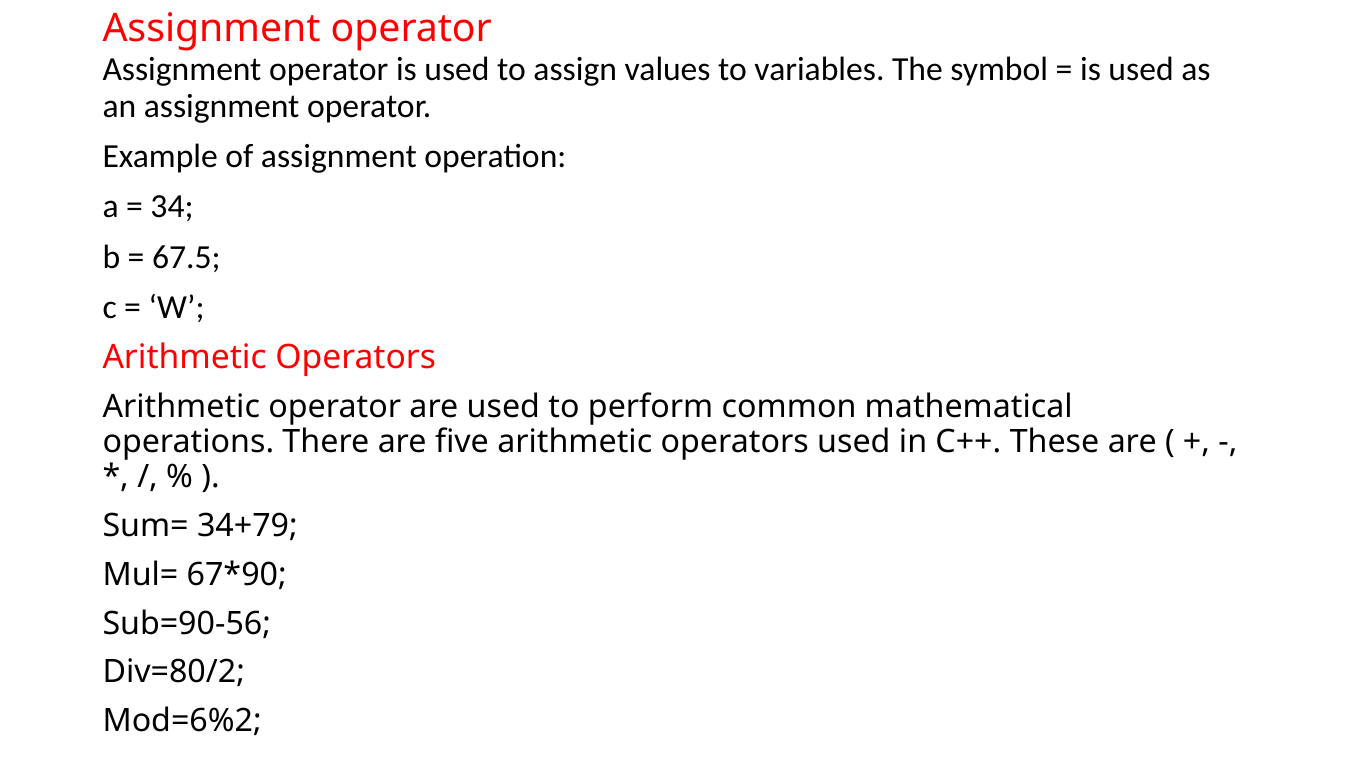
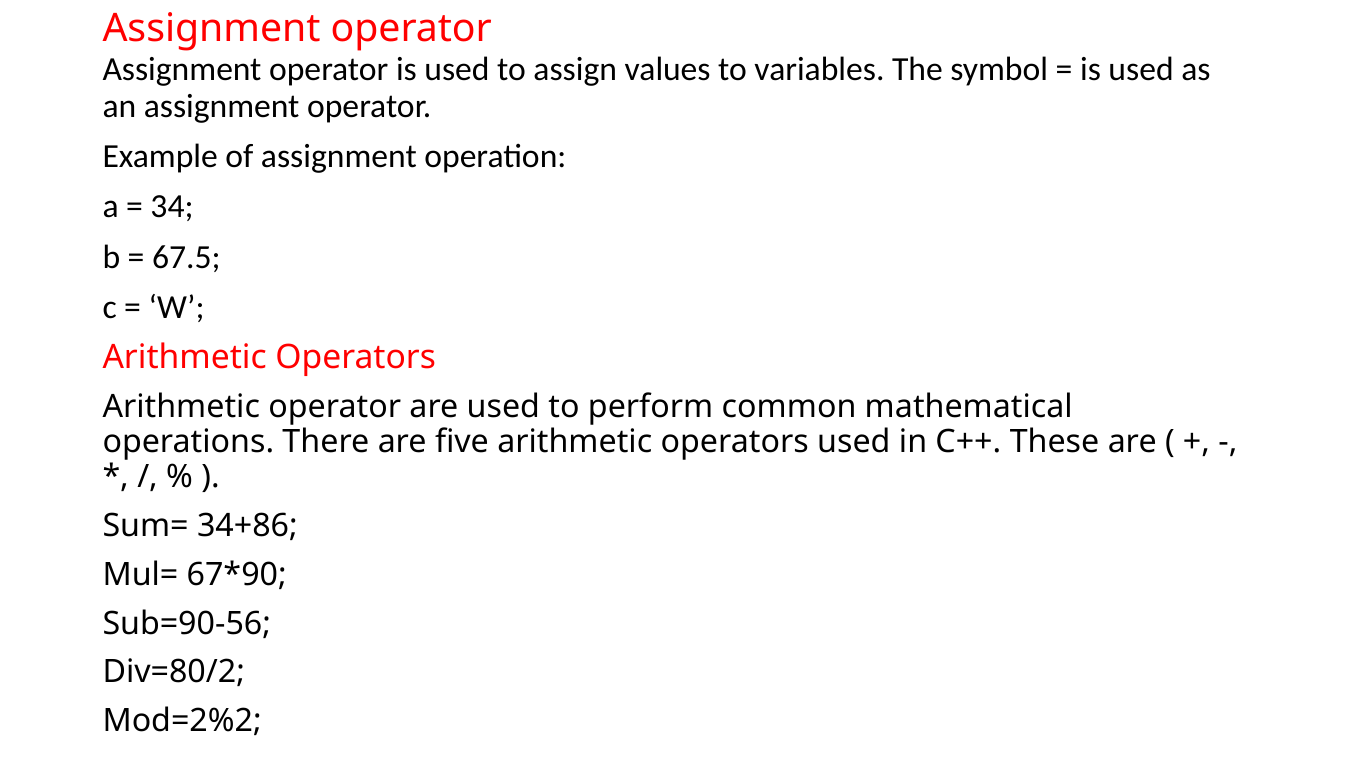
34+79: 34+79 -> 34+86
Mod=6%2: Mod=6%2 -> Mod=2%2
